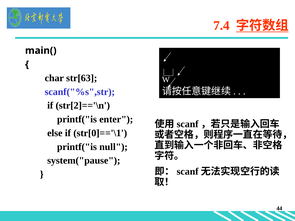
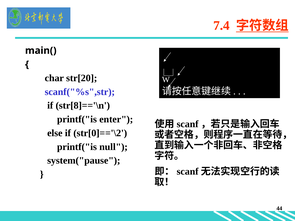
str[63: str[63 -> str[20
str[2]=='\n: str[2]=='\n -> str[8]=='\n
str[0]=='\1: str[0]=='\1 -> str[0]=='\2
